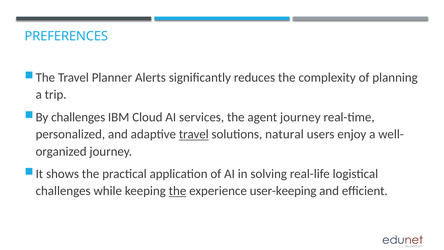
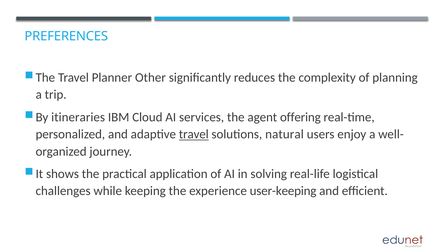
Alerts: Alerts -> Other
By challenges: challenges -> itineraries
agent journey: journey -> offering
the at (178, 191) underline: present -> none
